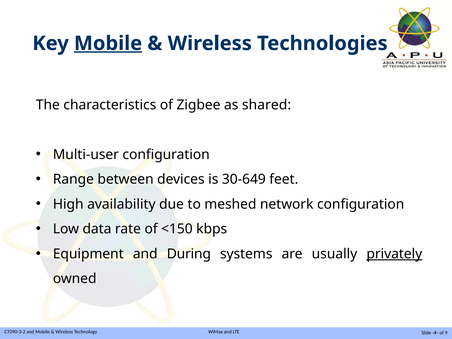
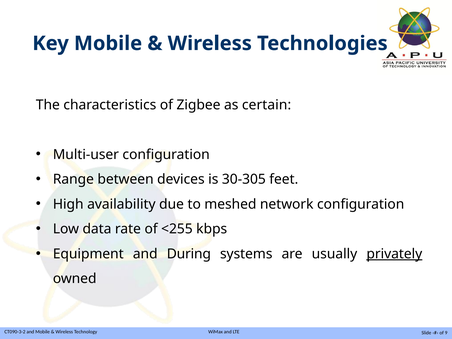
Mobile at (108, 43) underline: present -> none
shared: shared -> certain
30-649: 30-649 -> 30-305
<150: <150 -> <255
